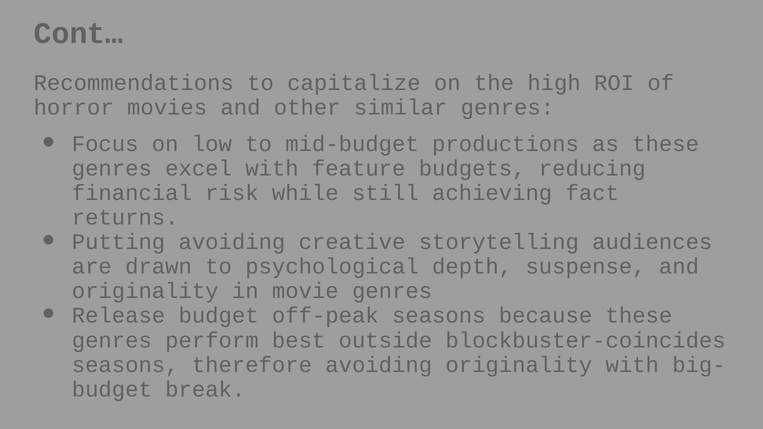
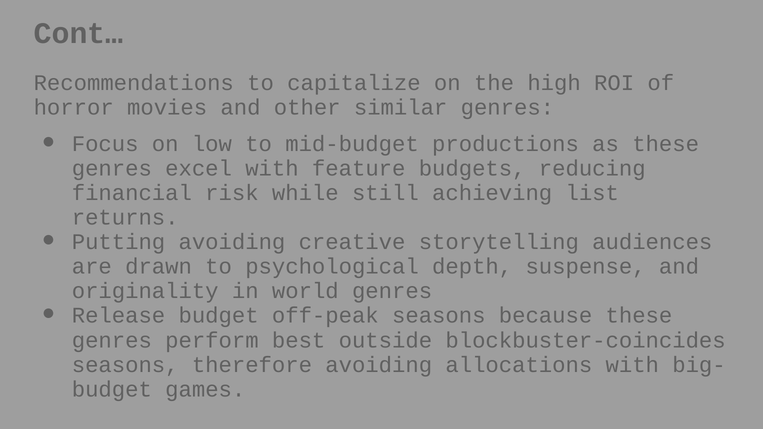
fact: fact -> list
movie: movie -> world
avoiding originality: originality -> allocations
break: break -> games
